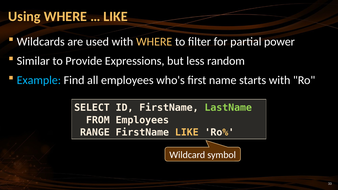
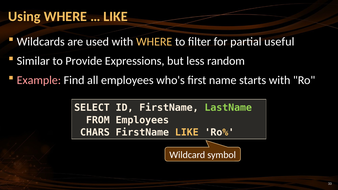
power: power -> useful
Example colour: light blue -> pink
RANGE: RANGE -> CHARS
